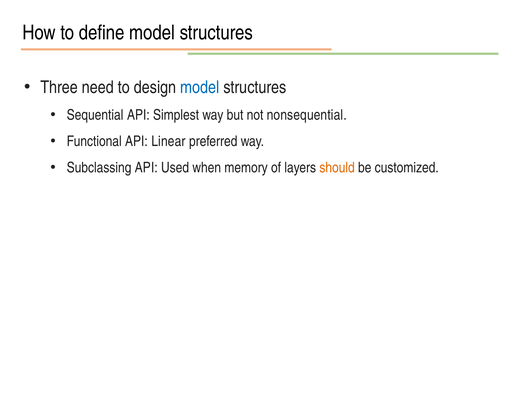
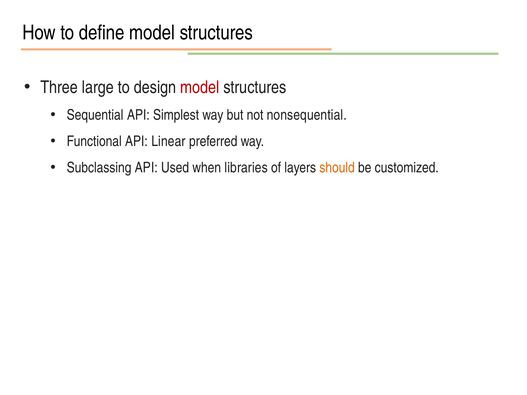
need: need -> large
model at (200, 87) colour: blue -> red
memory: memory -> libraries
